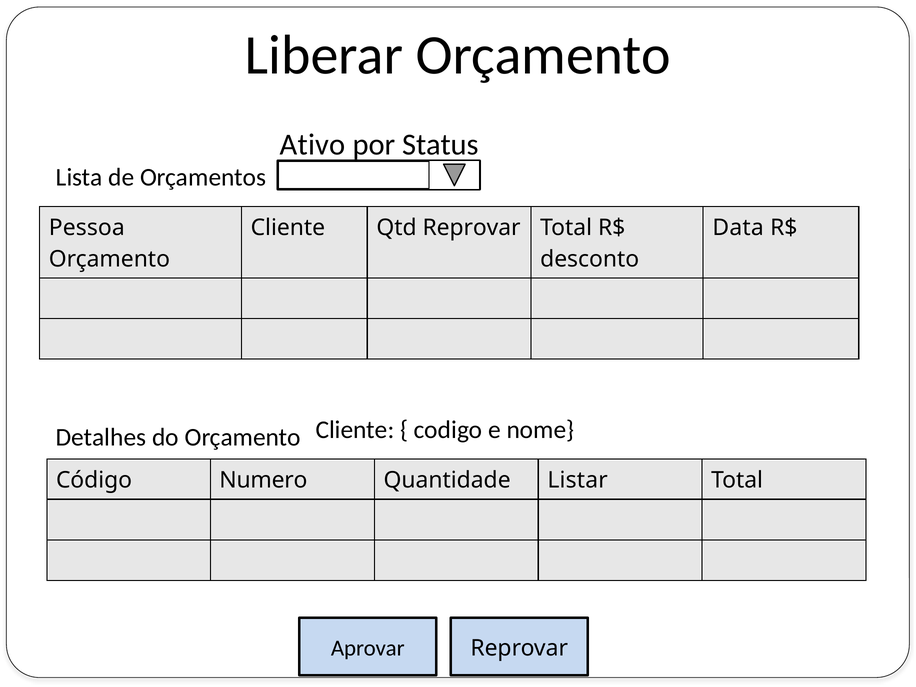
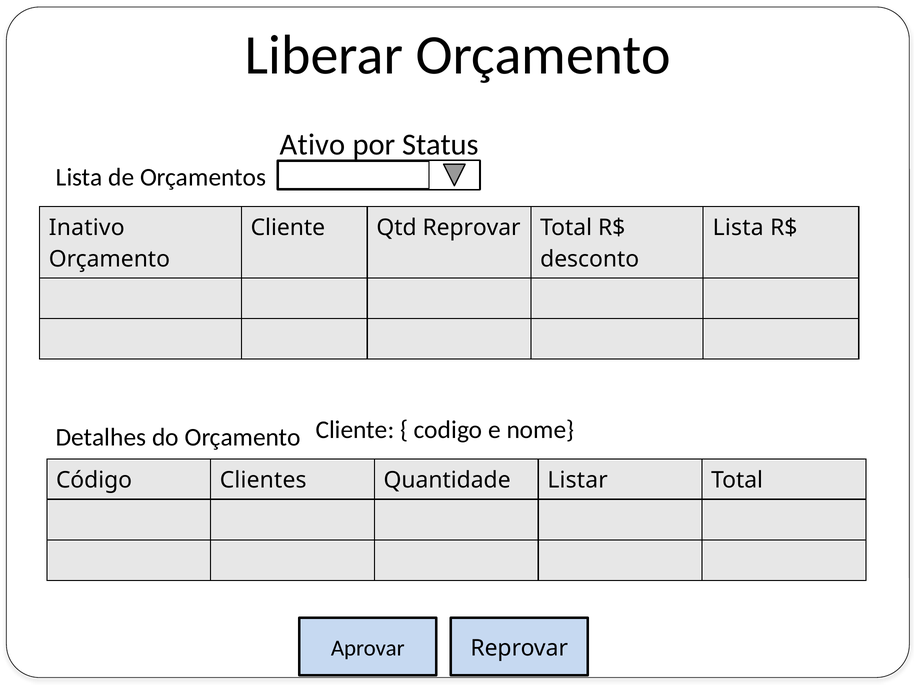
Pessoa: Pessoa -> Inativo
Data at (738, 228): Data -> Lista
Numero: Numero -> Clientes
